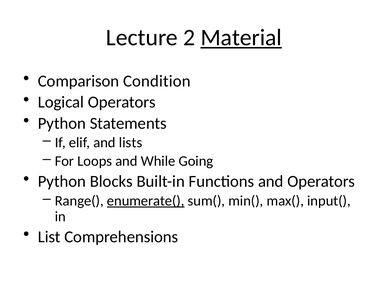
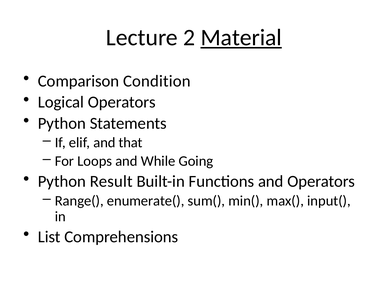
lists: lists -> that
Blocks: Blocks -> Result
enumerate( underline: present -> none
